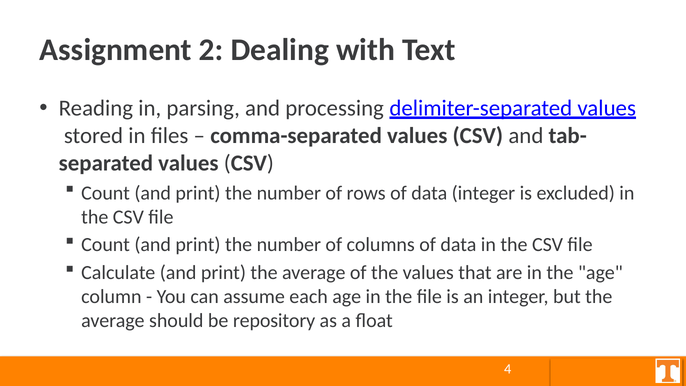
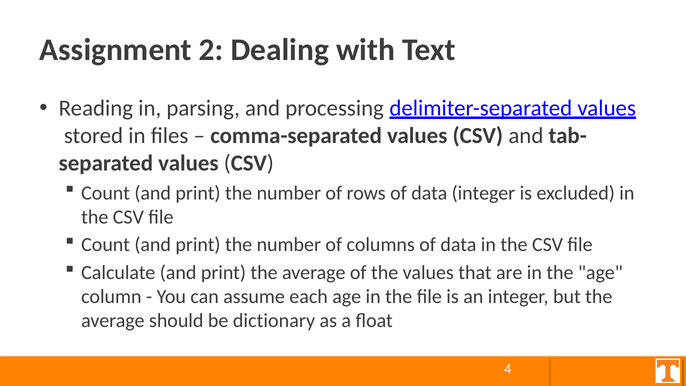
repository: repository -> dictionary
